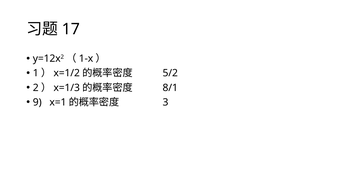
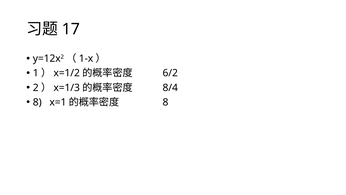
5/2: 5/2 -> 6/2
8/1: 8/1 -> 8/4
9 at (37, 102): 9 -> 8
3 at (166, 102): 3 -> 8
